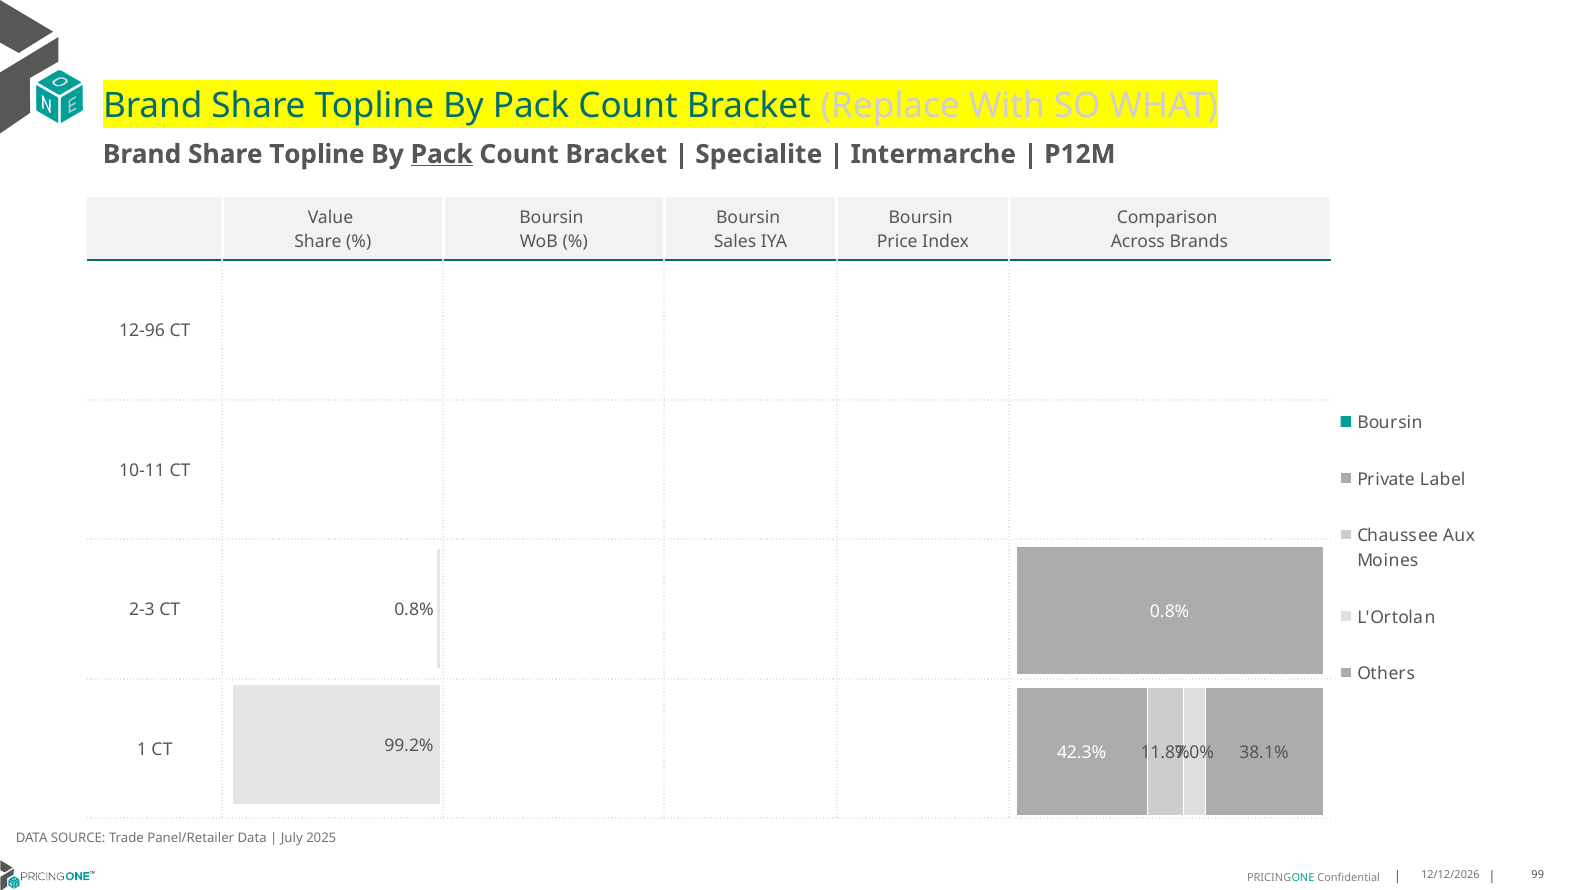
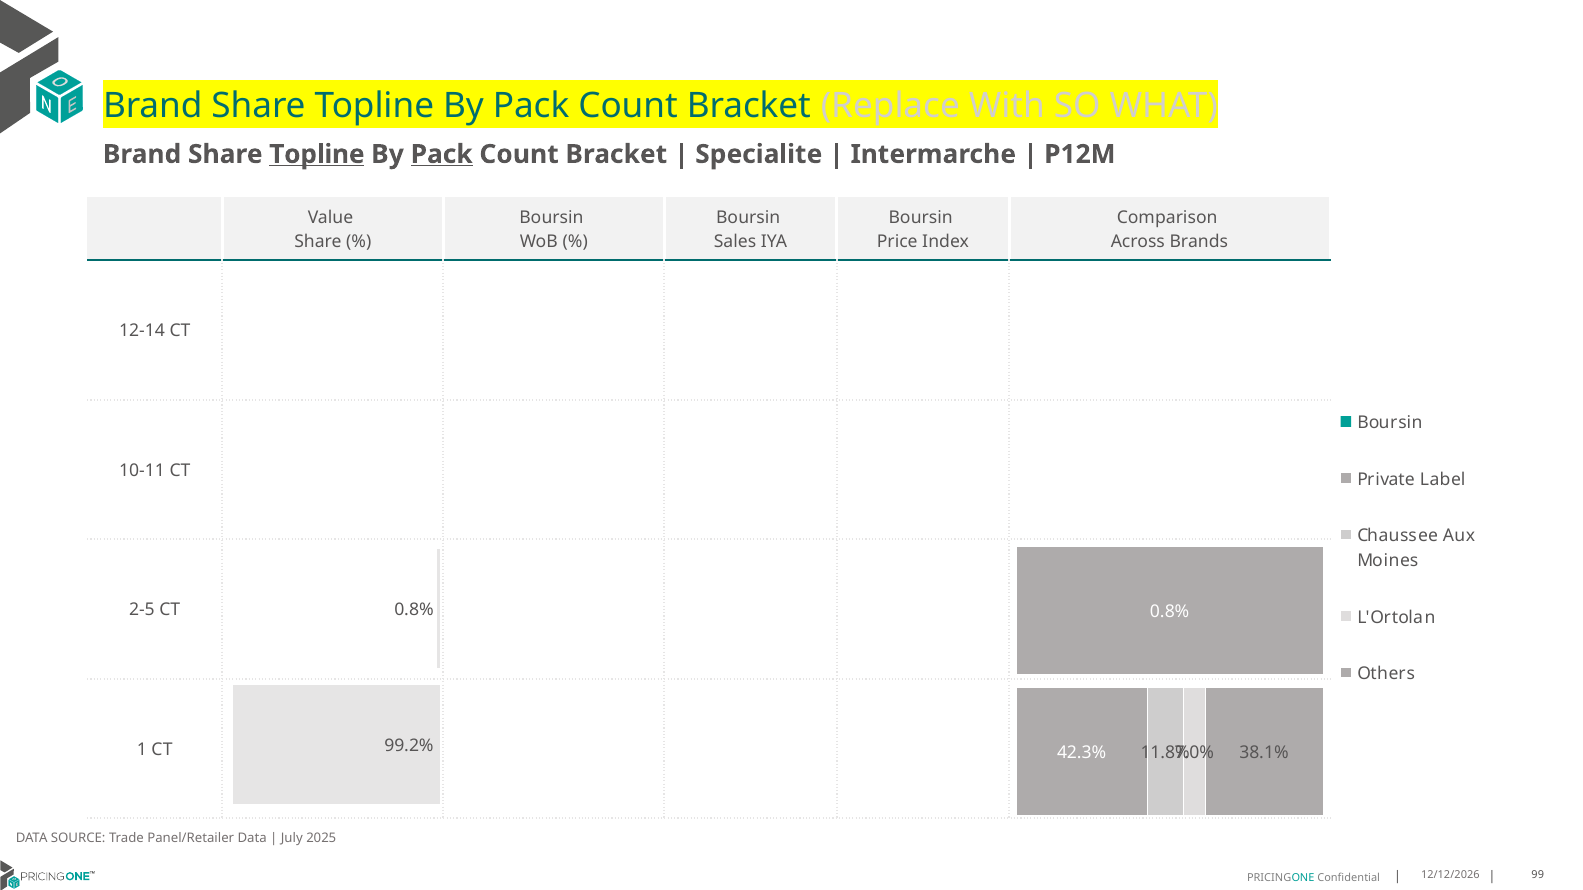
Topline at (317, 154) underline: none -> present
12-96: 12-96 -> 12-14
2-3: 2-3 -> 2-5
